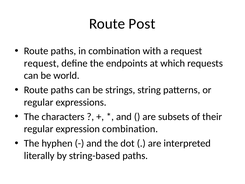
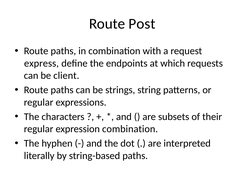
request at (41, 63): request -> express
world: world -> client
